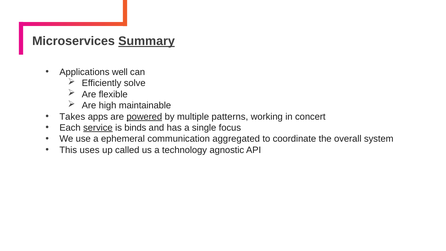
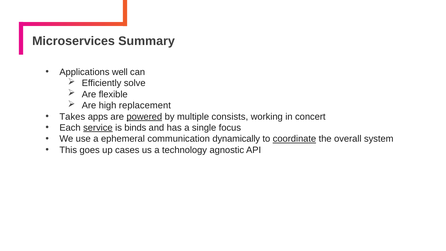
Summary underline: present -> none
maintainable: maintainable -> replacement
patterns: patterns -> consists
aggregated: aggregated -> dynamically
coordinate underline: none -> present
uses: uses -> goes
called: called -> cases
